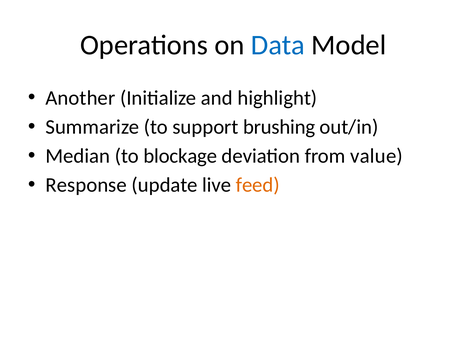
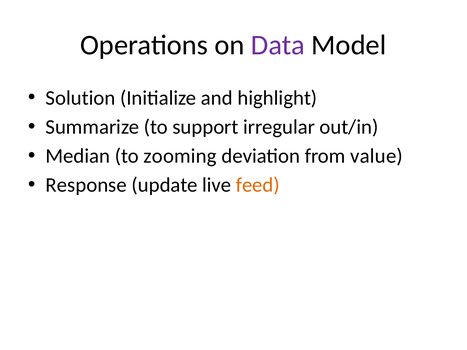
Data colour: blue -> purple
Another: Another -> Solution
brushing: brushing -> irregular
blockage: blockage -> zooming
